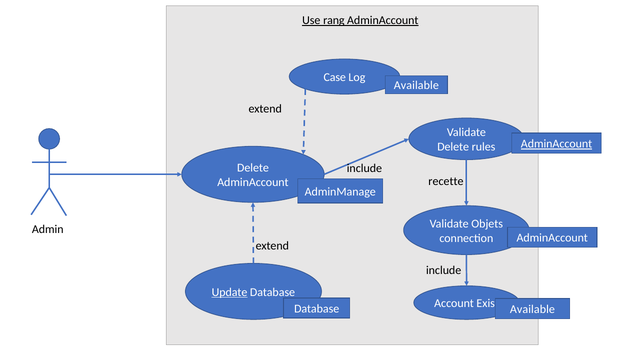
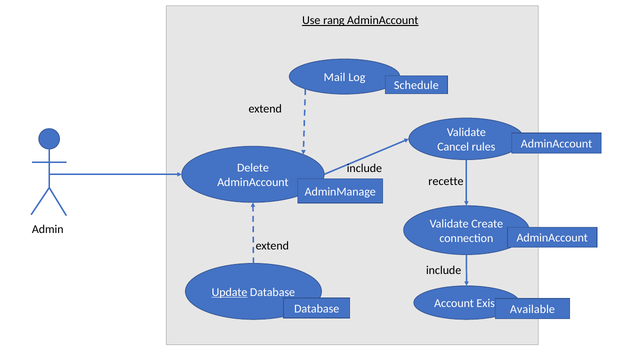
Case: Case -> Mail
Available at (416, 86): Available -> Schedule
AdminAccount at (557, 144) underline: present -> none
Delete at (453, 147): Delete -> Cancel
Objets: Objets -> Create
